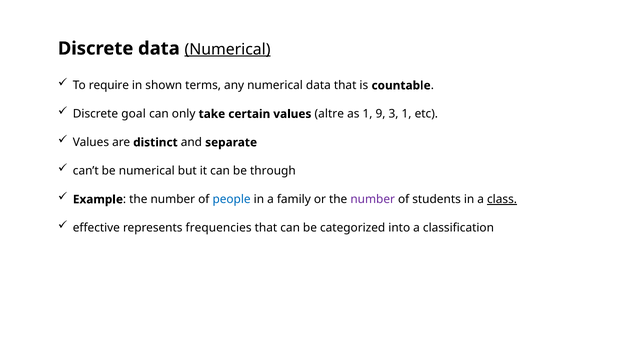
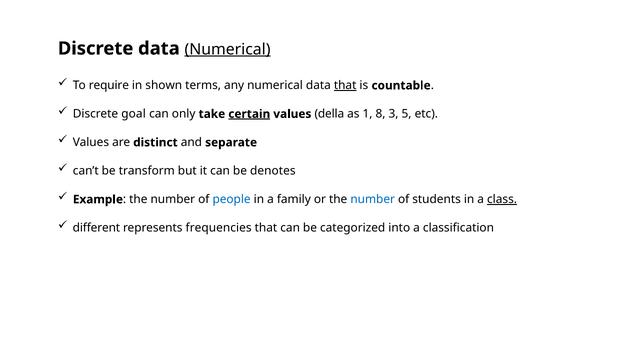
that at (345, 85) underline: none -> present
certain underline: none -> present
altre: altre -> della
9: 9 -> 8
3 1: 1 -> 5
be numerical: numerical -> transform
through: through -> denotes
number at (373, 199) colour: purple -> blue
effective: effective -> different
